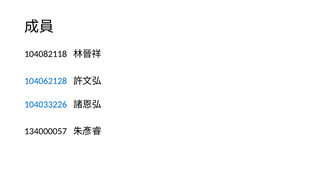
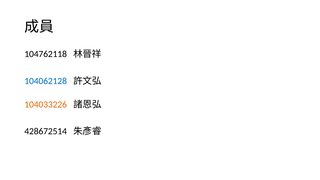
104082118: 104082118 -> 104762118
104033226 colour: blue -> orange
134000057: 134000057 -> 428672514
